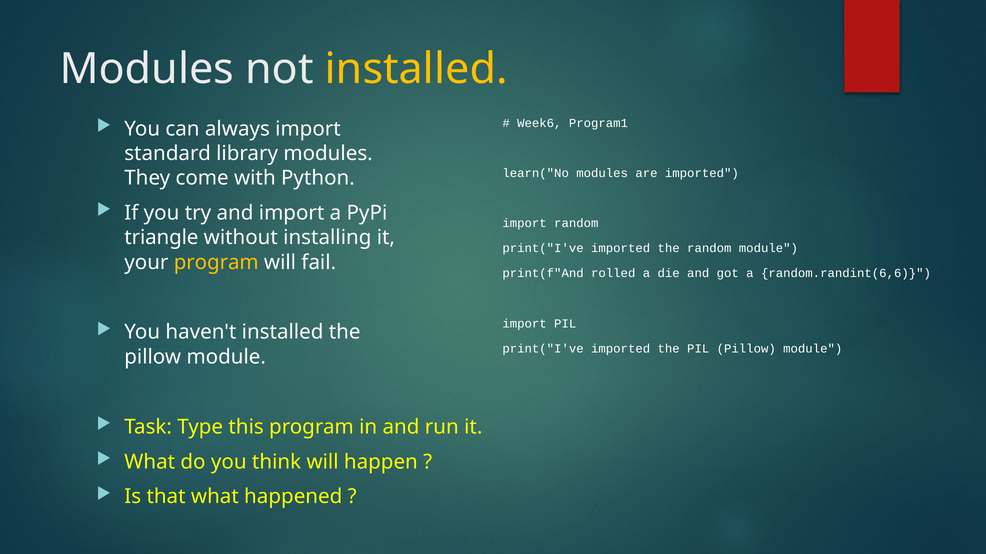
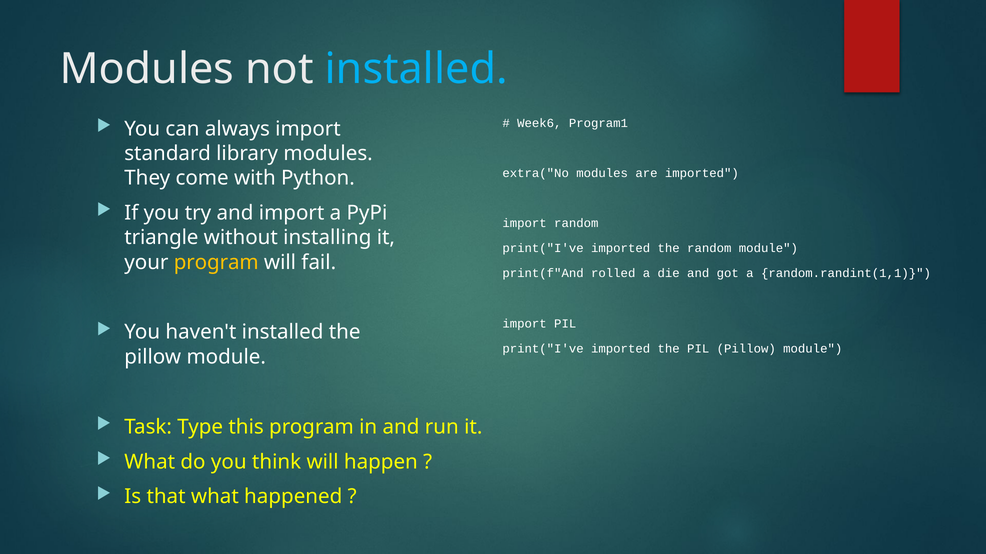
installed at (416, 69) colour: yellow -> light blue
learn("No: learn("No -> extra("No
random.randint(6,6: random.randint(6,6 -> random.randint(1,1
